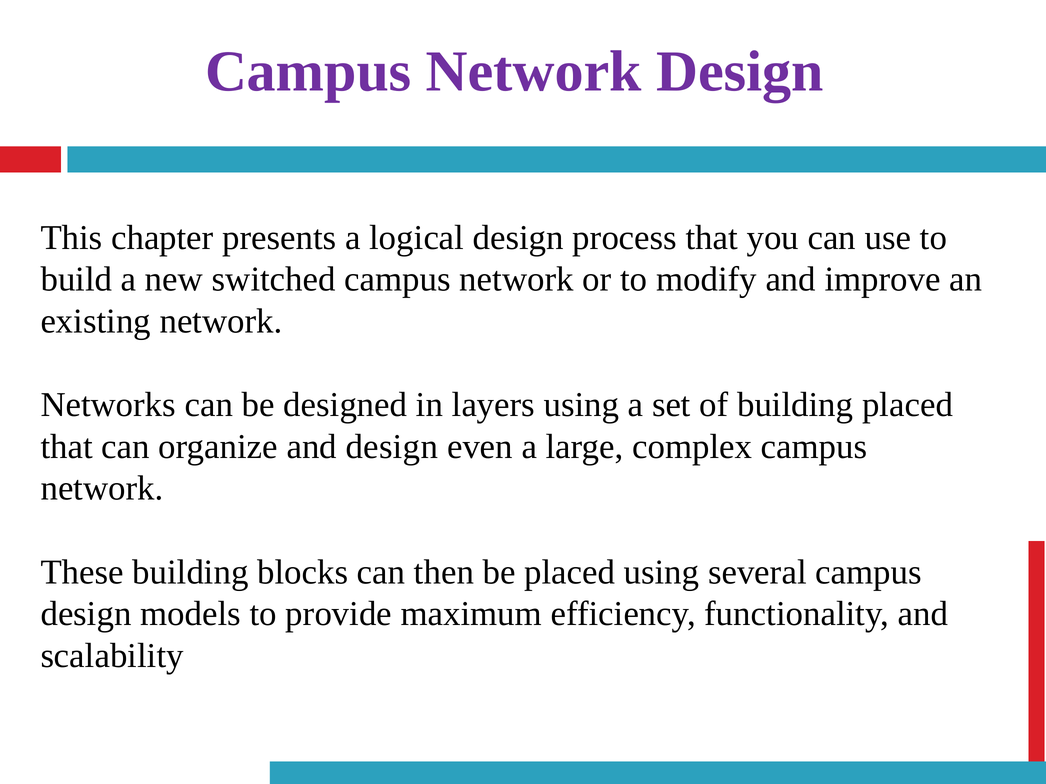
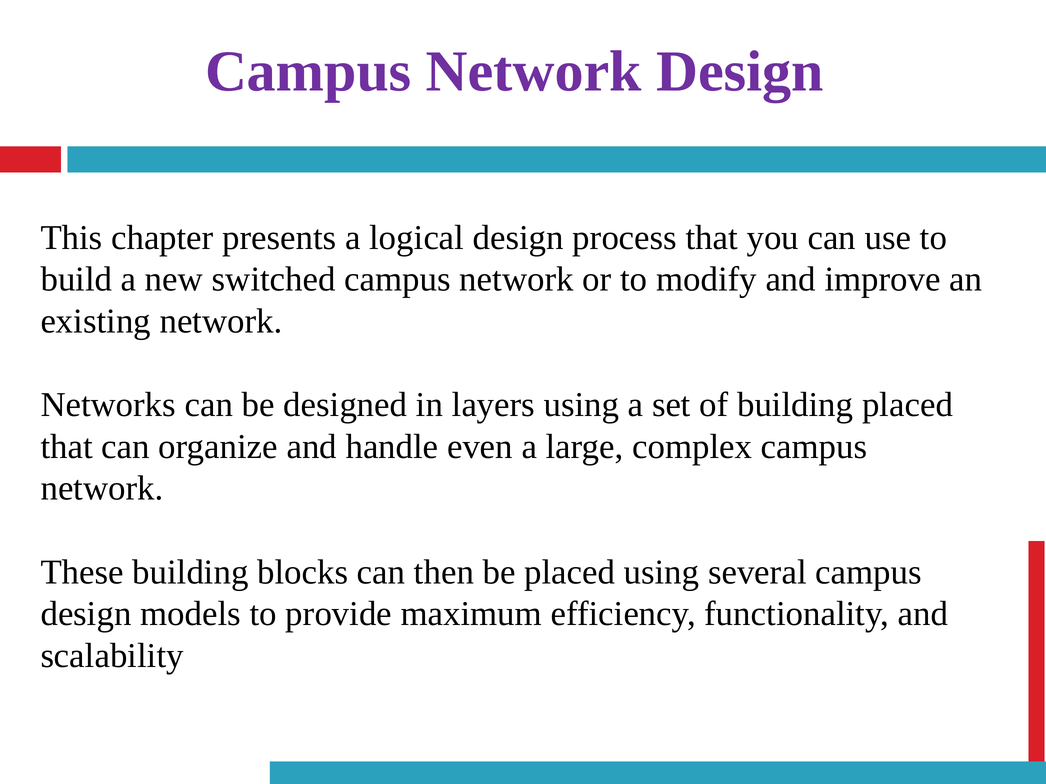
and design: design -> handle
